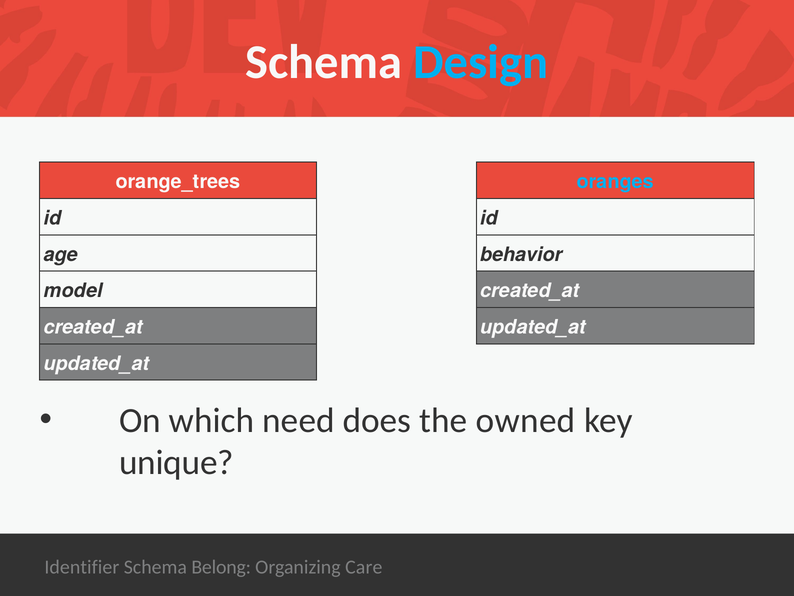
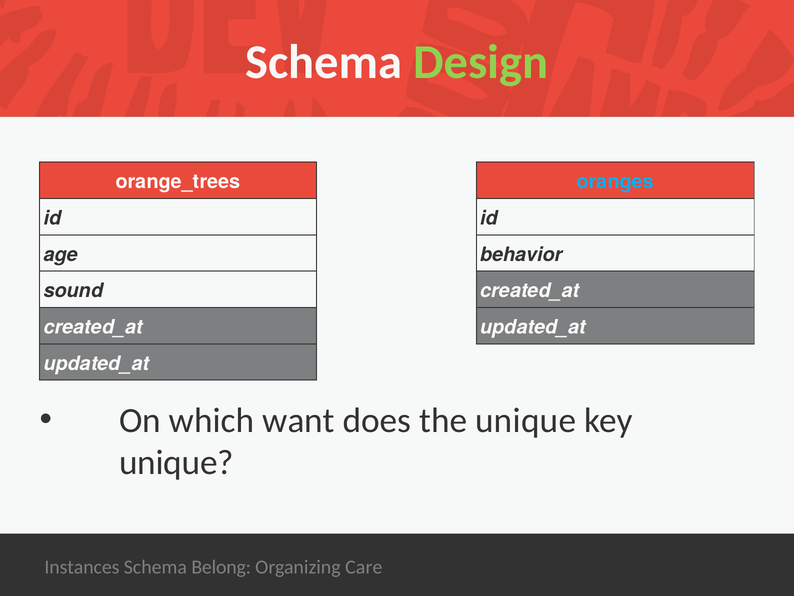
Design colour: light blue -> light green
model: model -> sound
need: need -> want
the owned: owned -> unique
Identifier: Identifier -> Instances
